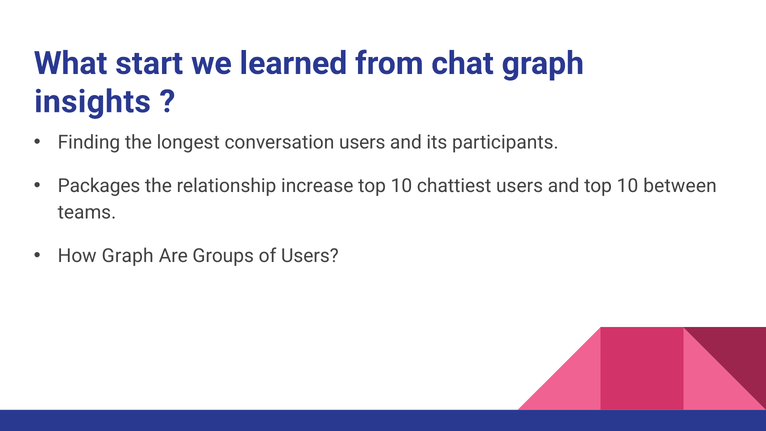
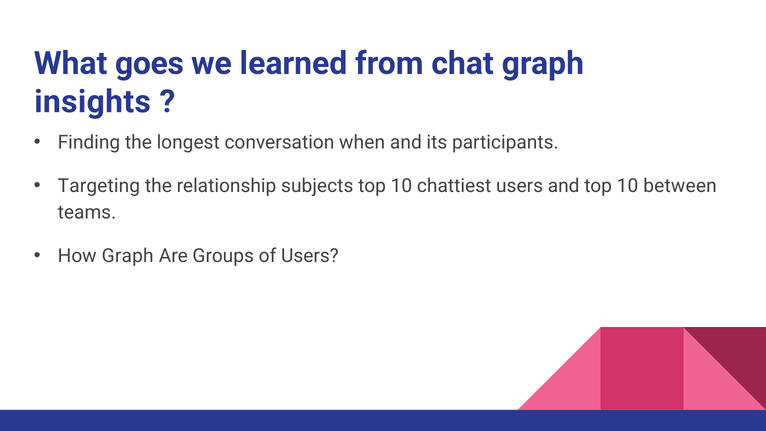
start: start -> goes
conversation users: users -> when
Packages: Packages -> Targeting
increase: increase -> subjects
